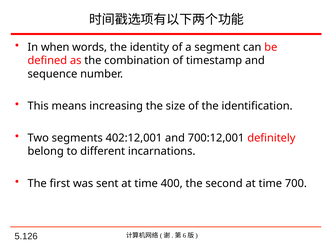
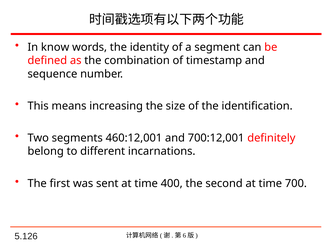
when: when -> know
402:12,001: 402:12,001 -> 460:12,001
